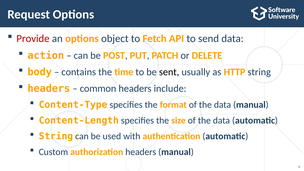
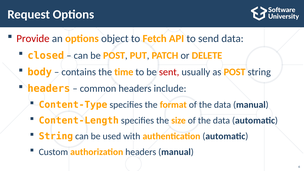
action: action -> closed
sent colour: black -> red
as HTTP: HTTP -> POST
